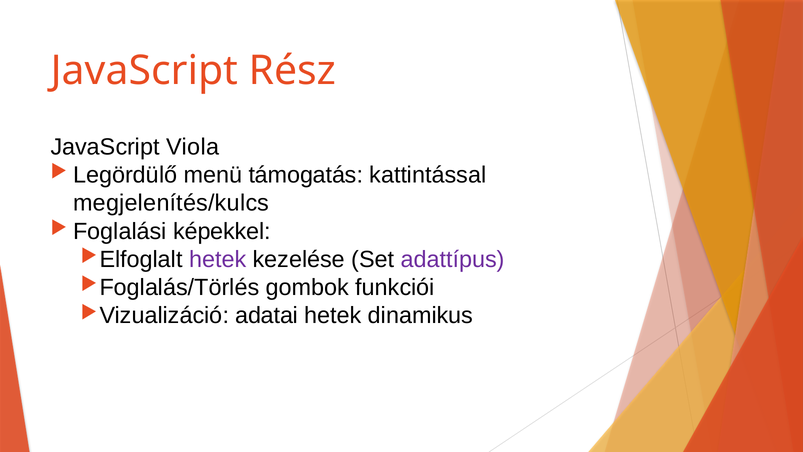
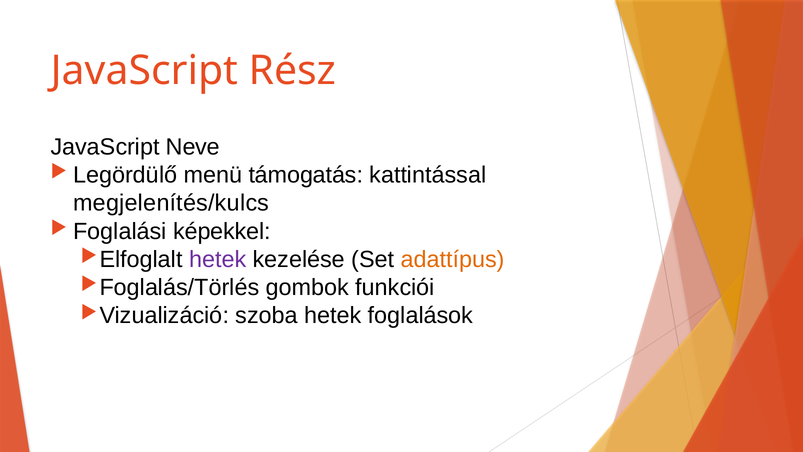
Viola: Viola -> Neve
adattípus colour: purple -> orange
adatai: adatai -> szoba
dinamikus: dinamikus -> foglalások
